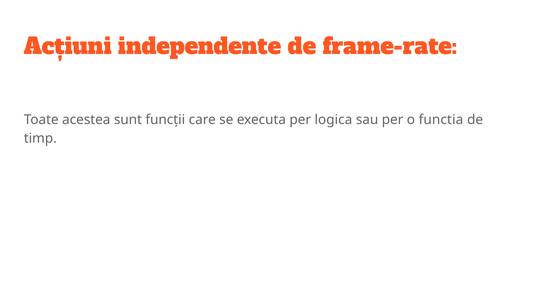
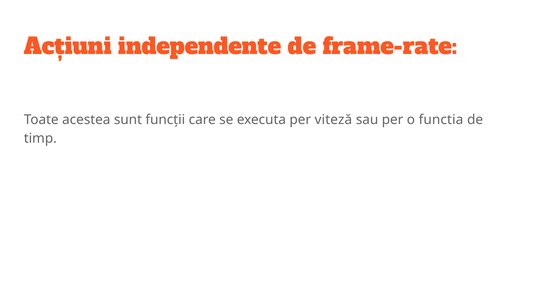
logica: logica -> viteză
